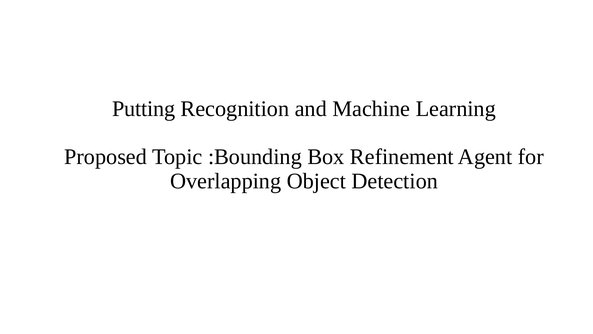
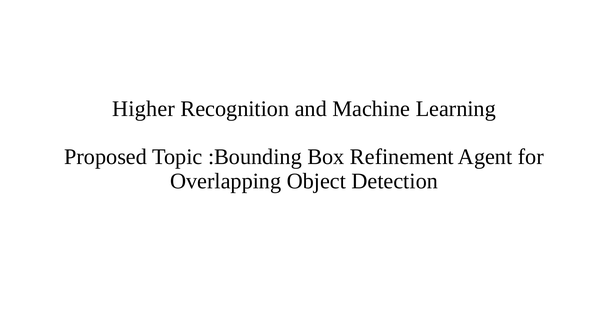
Putting: Putting -> Higher
